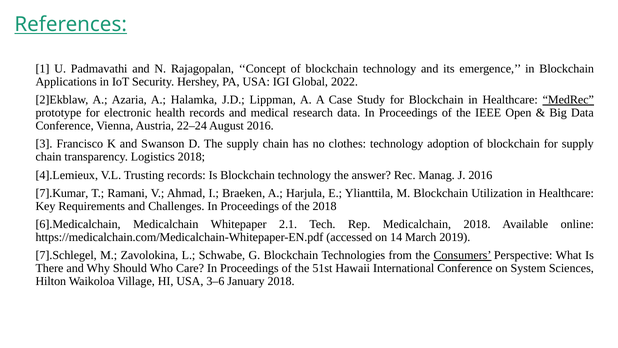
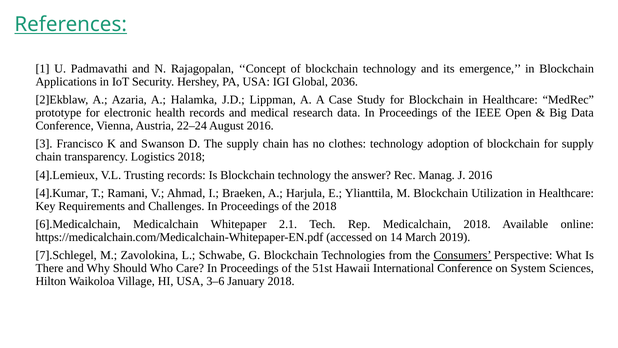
2022: 2022 -> 2036
MedRec underline: present -> none
7].Kumar: 7].Kumar -> 4].Kumar
